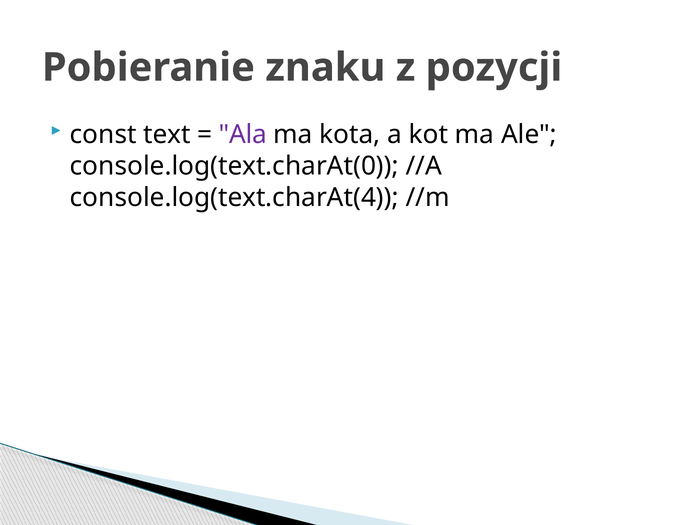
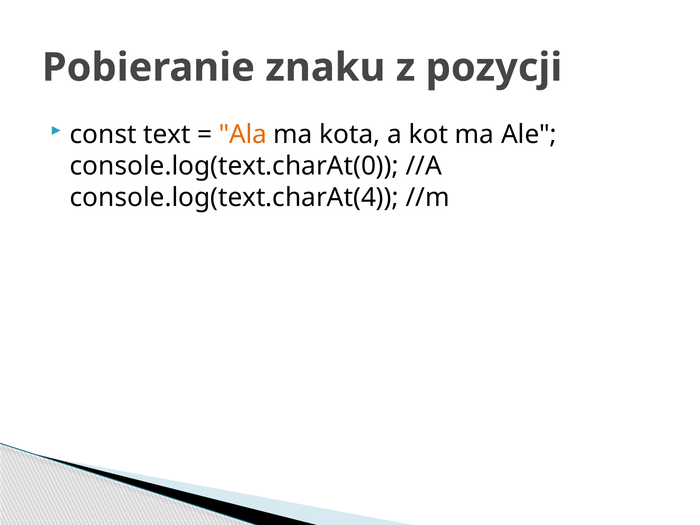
Ala colour: purple -> orange
